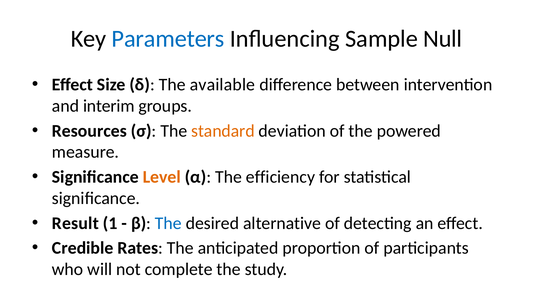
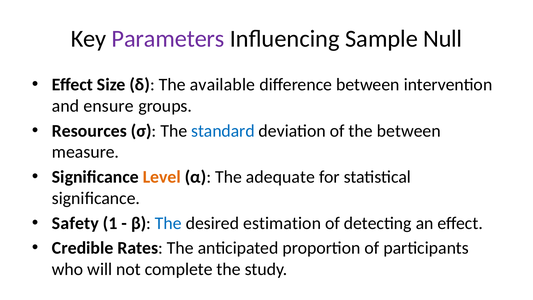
Parameters colour: blue -> purple
interim: interim -> ensure
standard colour: orange -> blue
the powered: powered -> between
efficiency: efficiency -> adequate
Result: Result -> Safety
alternative: alternative -> estimation
